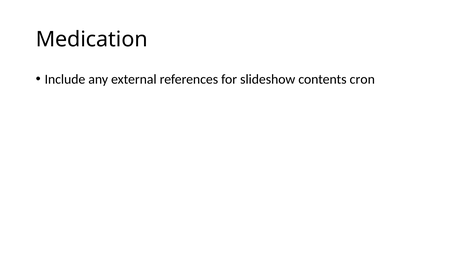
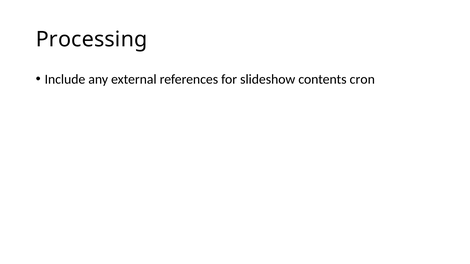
Medication: Medication -> Processing
